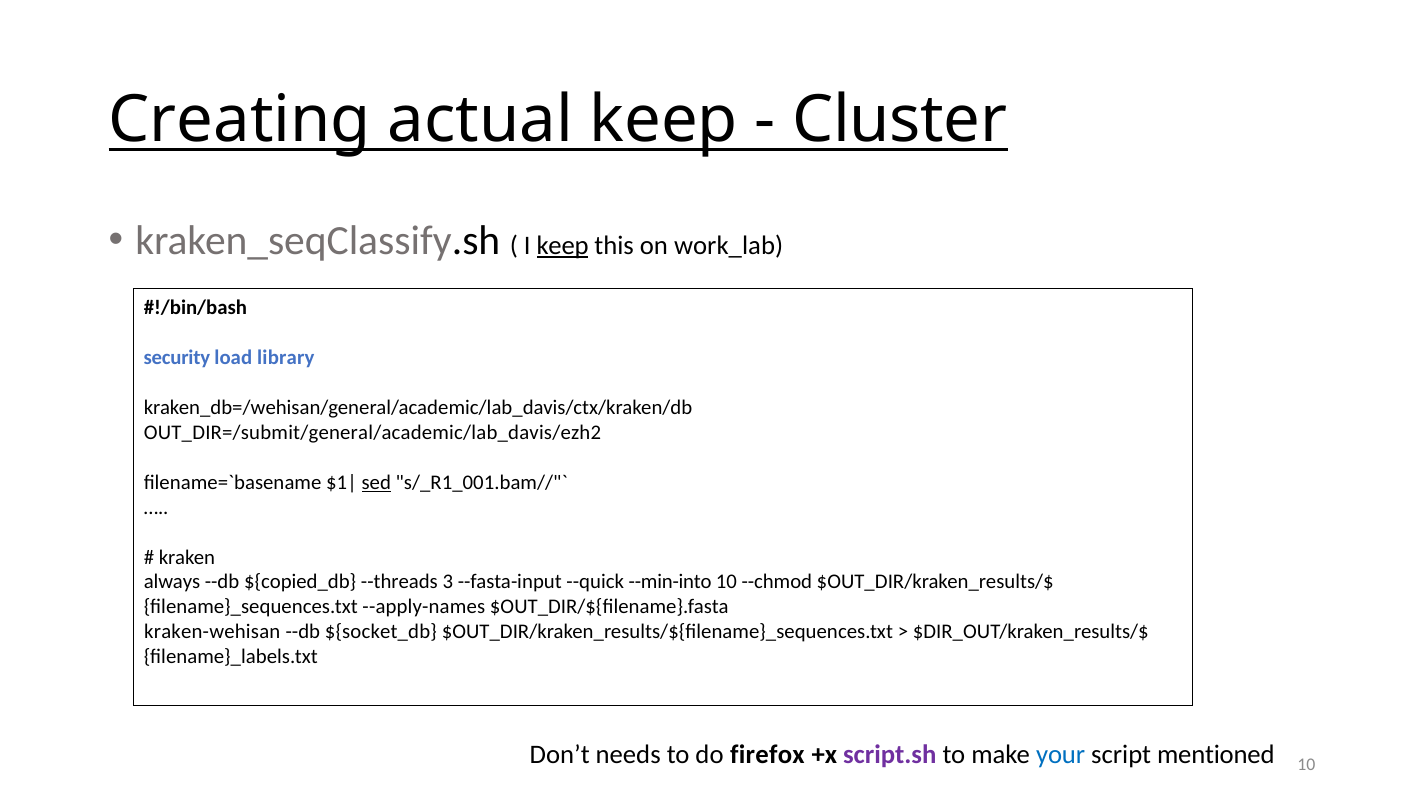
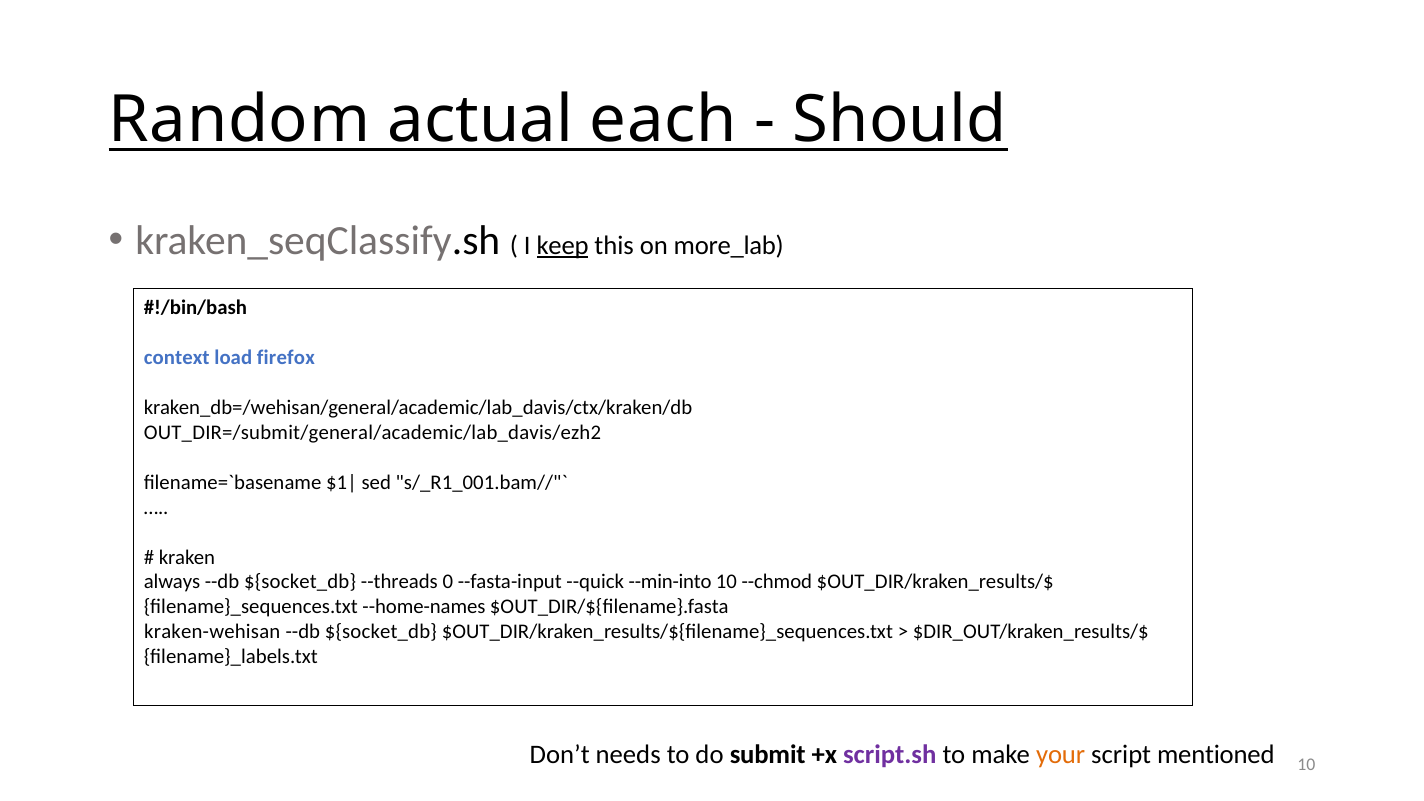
Creating: Creating -> Random
actual keep: keep -> each
Cluster: Cluster -> Should
work_lab: work_lab -> more_lab
security: security -> context
library: library -> firefox
sed underline: present -> none
${copied_db at (300, 582): ${copied_db -> ${socket_db
3: 3 -> 0
--apply-names: --apply-names -> --home-names
firefox: firefox -> submit
your colour: blue -> orange
